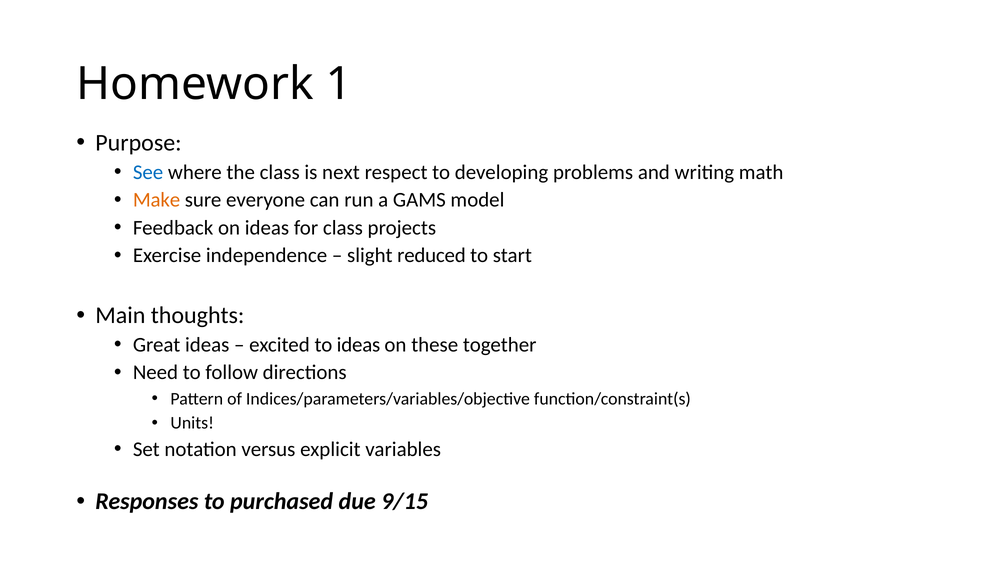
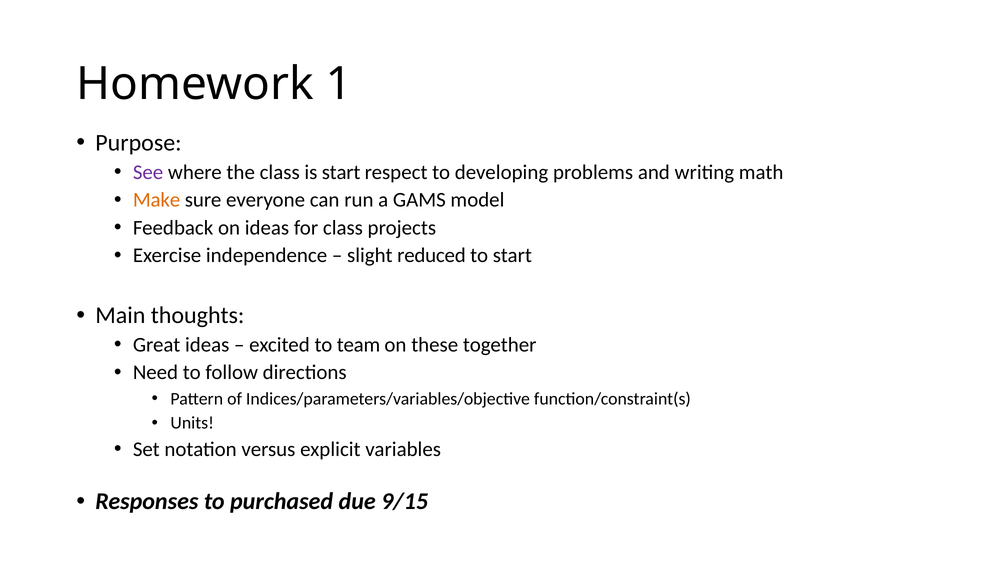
See colour: blue -> purple
is next: next -> start
to ideas: ideas -> team
